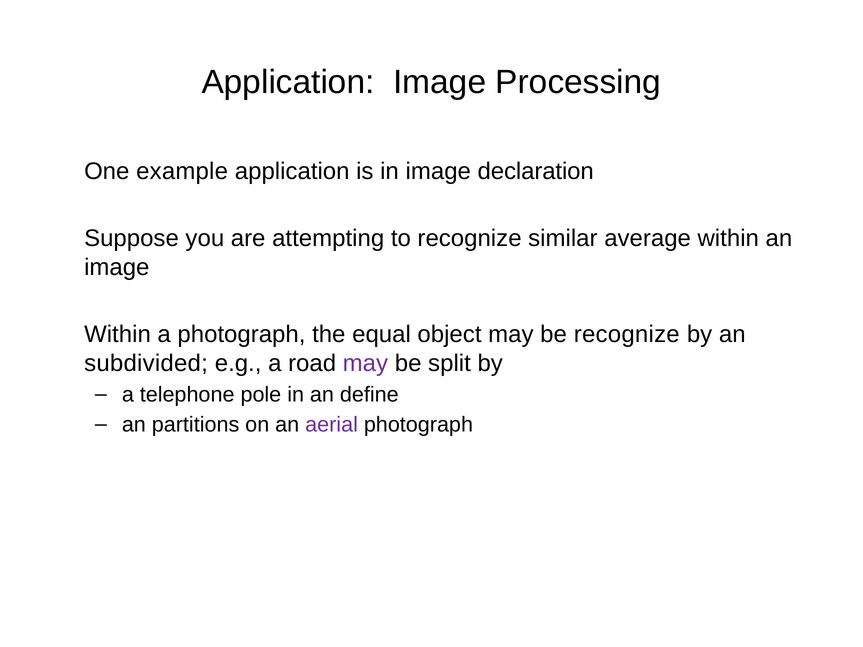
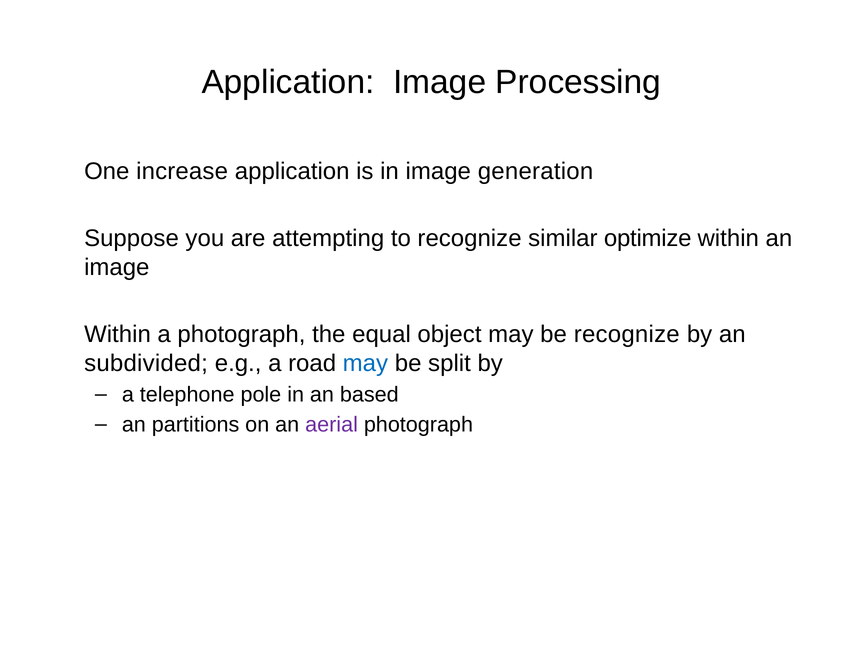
example: example -> increase
declaration: declaration -> generation
average: average -> optimize
may at (365, 363) colour: purple -> blue
define: define -> based
